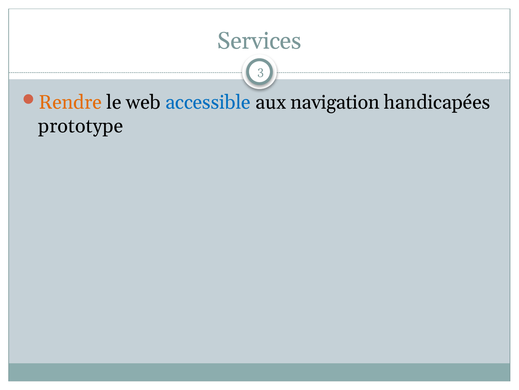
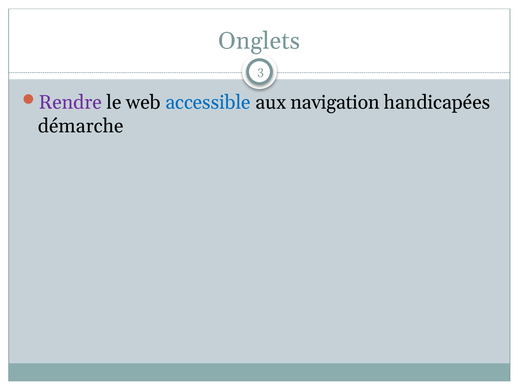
Services: Services -> Onglets
Rendre colour: orange -> purple
prototype: prototype -> démarche
